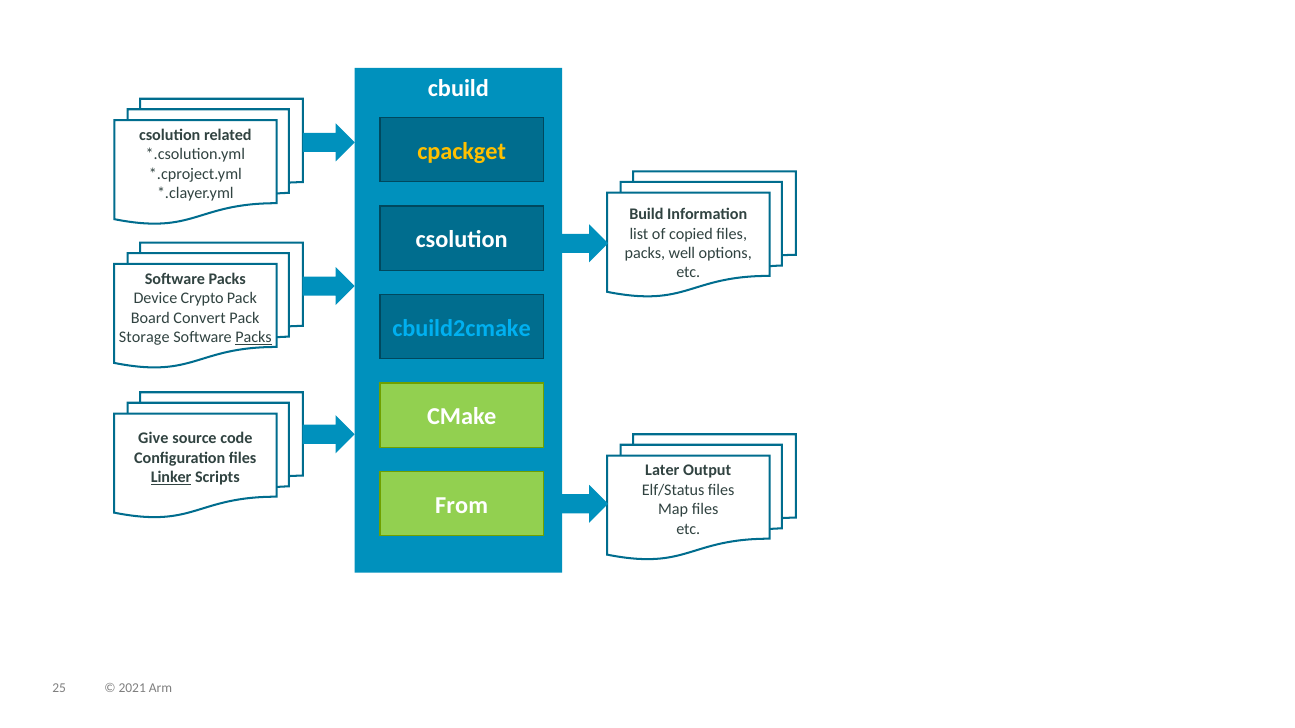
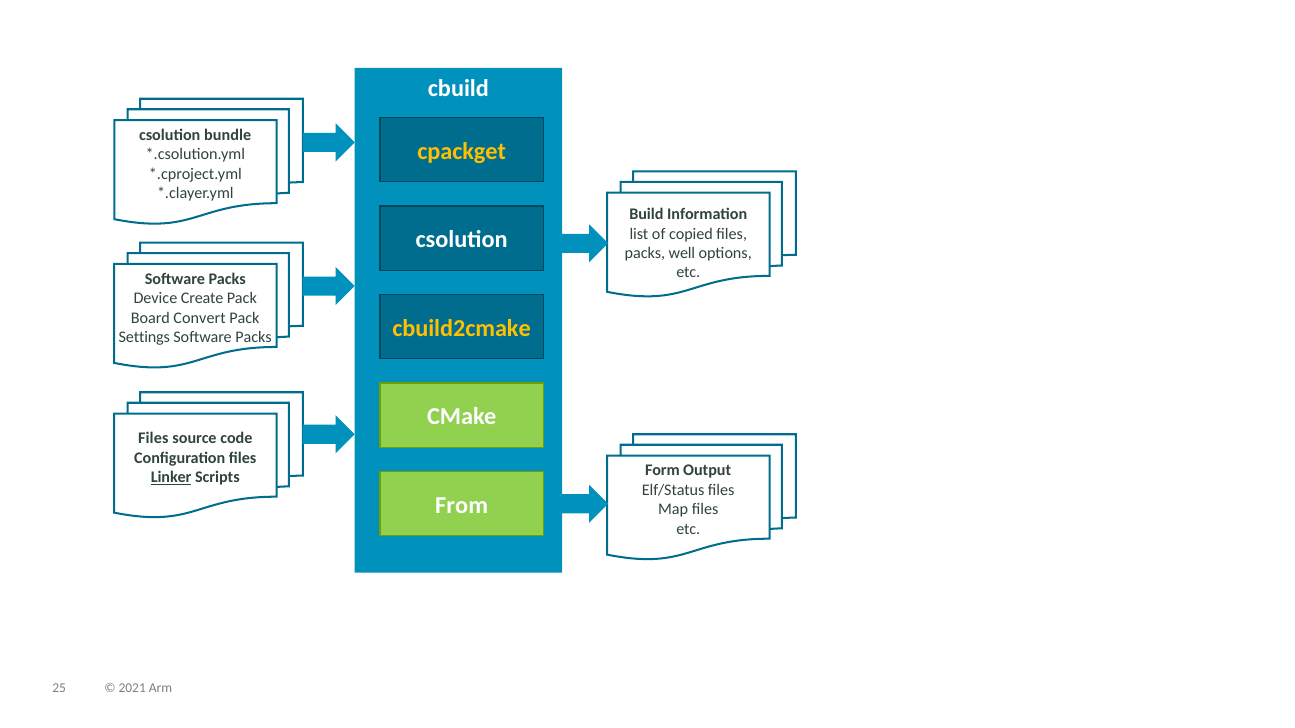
related: related -> bundle
Crypto: Crypto -> Create
cbuild2cmake colour: light blue -> yellow
Storage: Storage -> Settings
Packs at (254, 337) underline: present -> none
Give at (153, 439): Give -> Files
Later: Later -> Form
